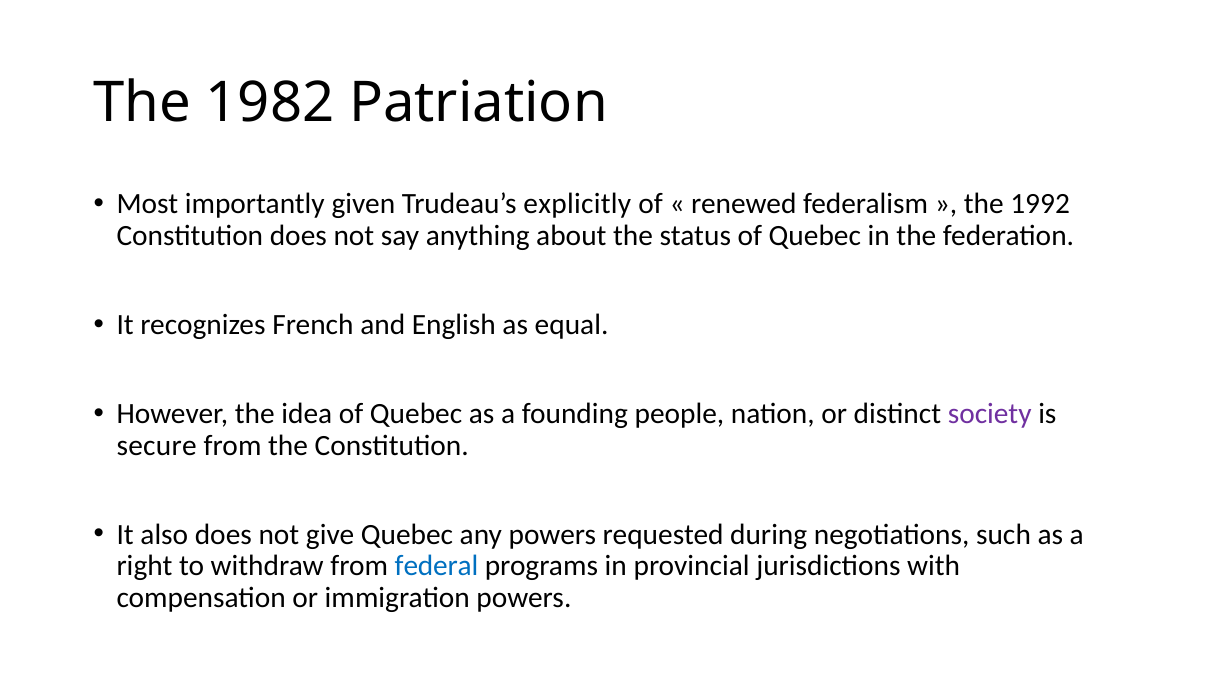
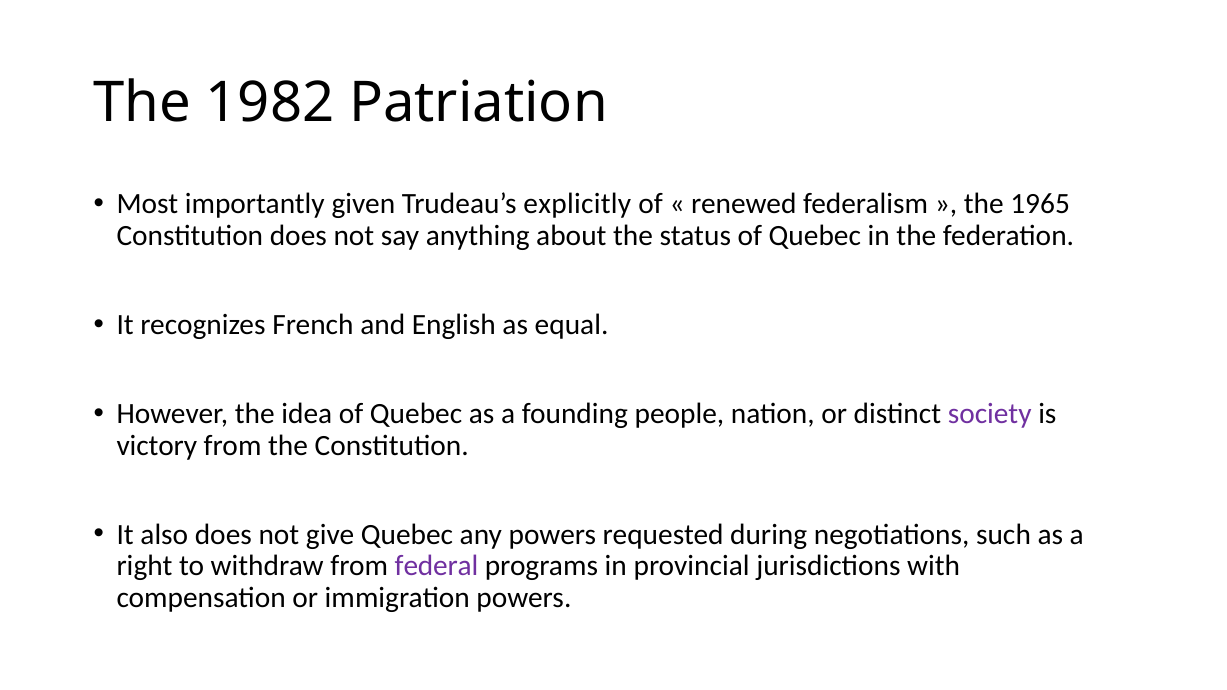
1992: 1992 -> 1965
secure: secure -> victory
federal colour: blue -> purple
